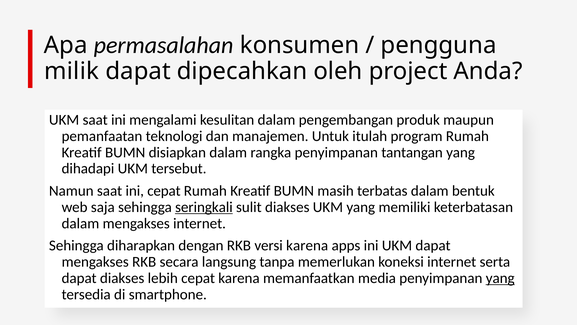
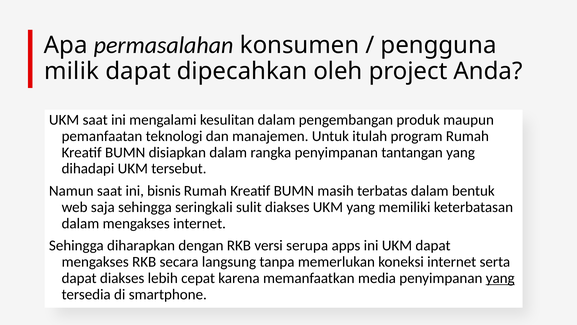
ini cepat: cepat -> bisnis
seringkali underline: present -> none
versi karena: karena -> serupa
